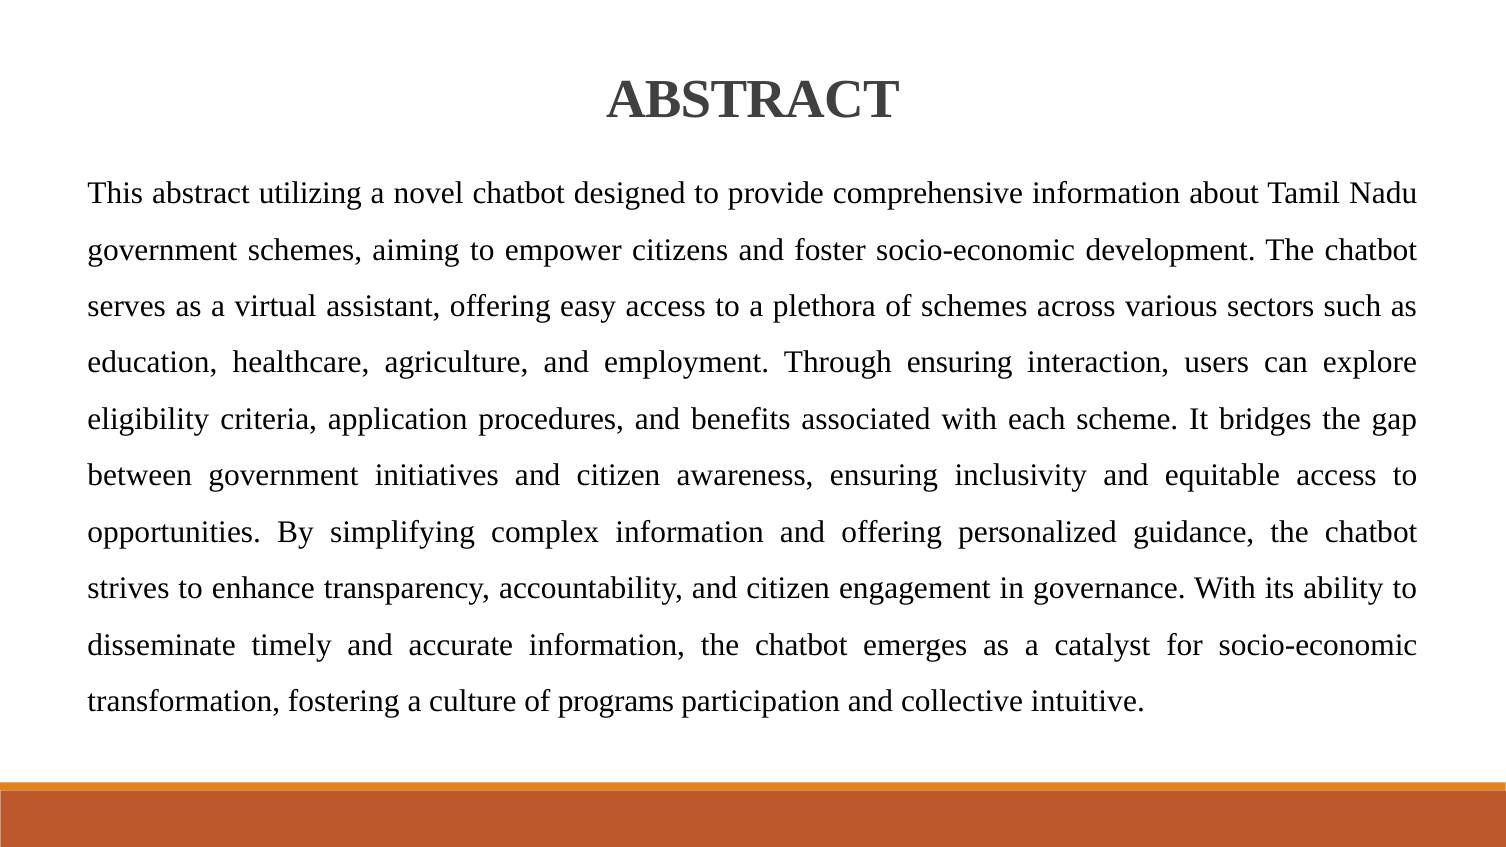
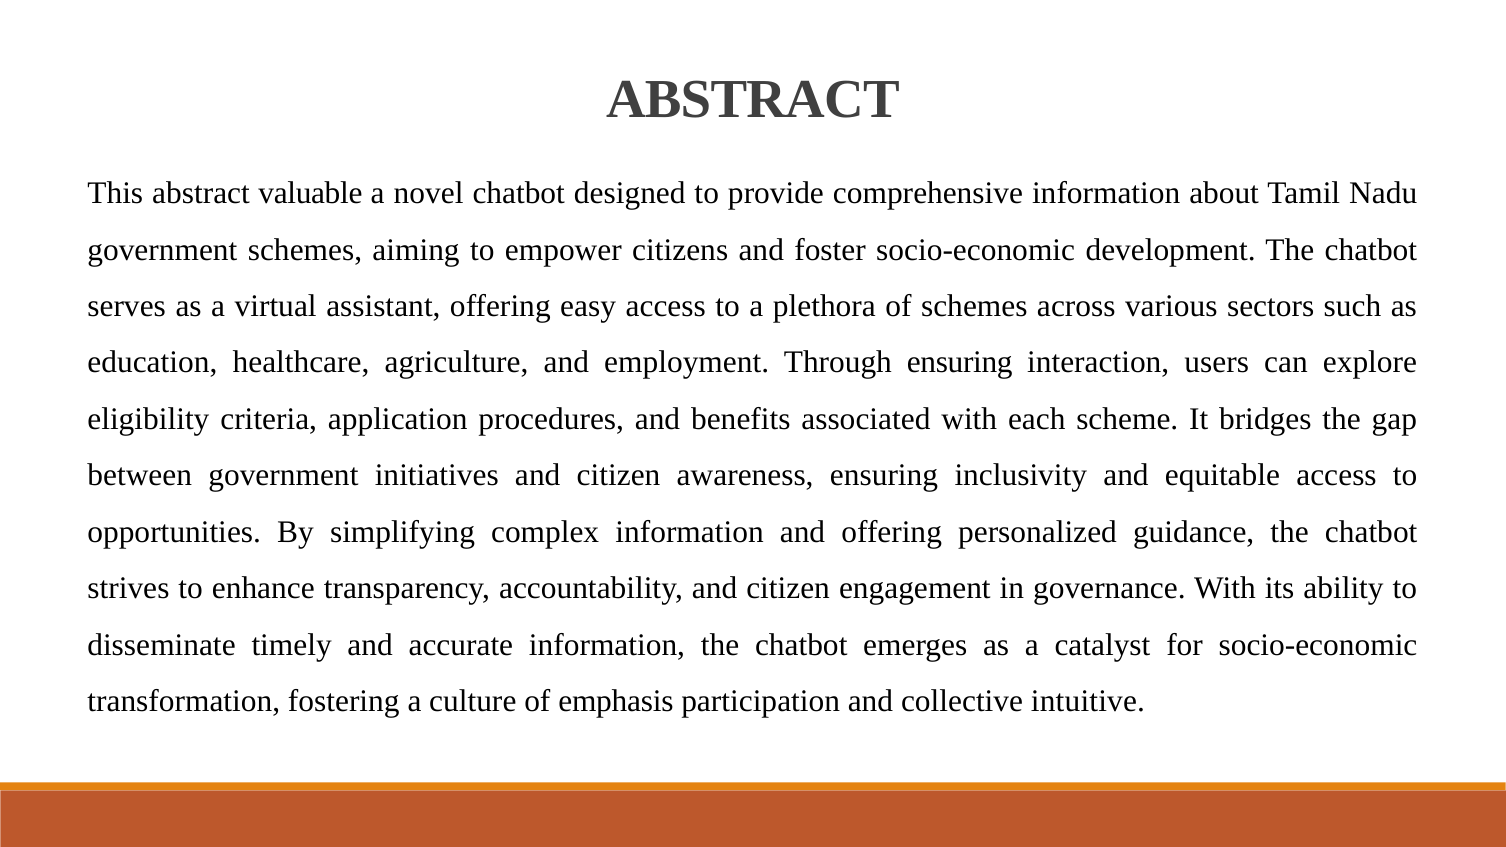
utilizing: utilizing -> valuable
programs: programs -> emphasis
